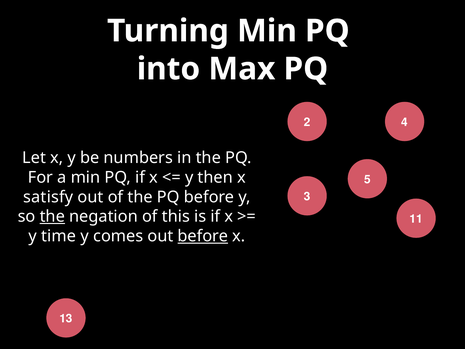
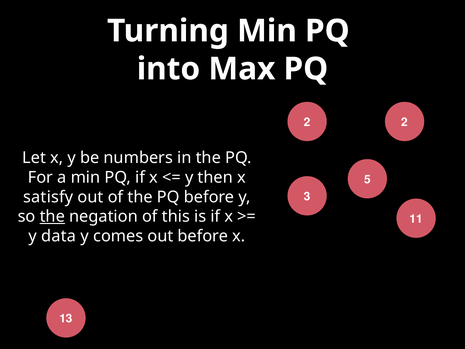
2 4: 4 -> 2
time: time -> data
before at (203, 236) underline: present -> none
